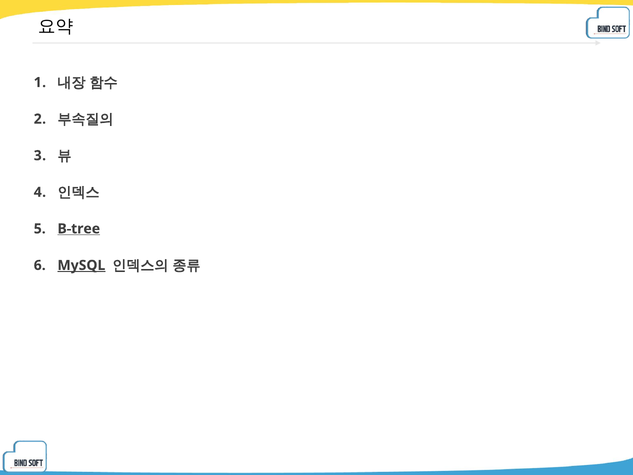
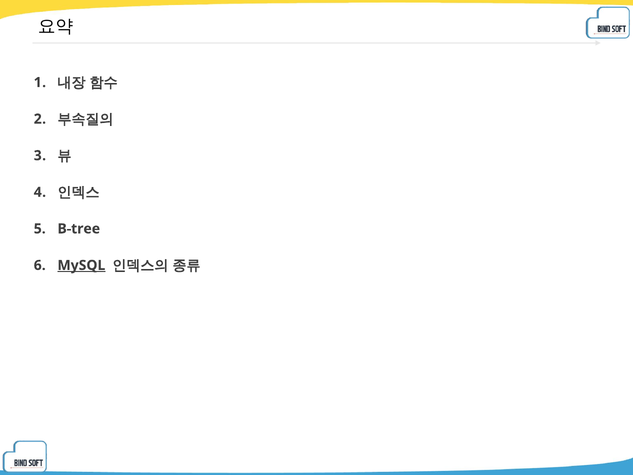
B-tree underline: present -> none
